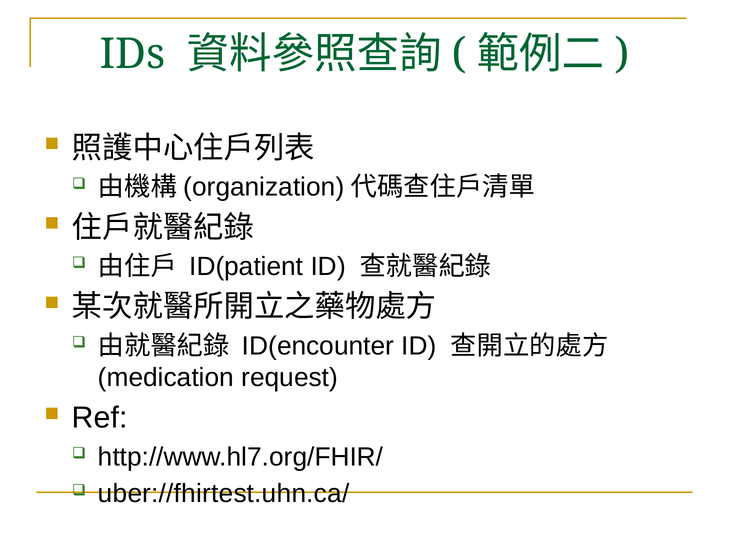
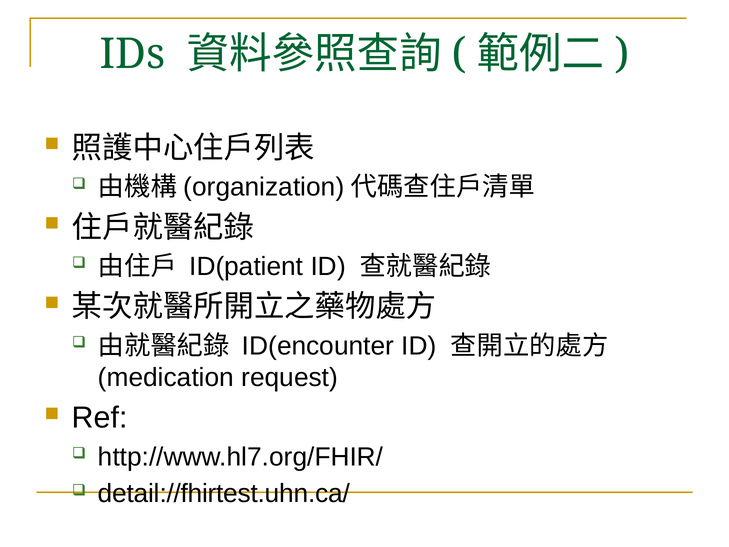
uber://fhirtest.uhn.ca/: uber://fhirtest.uhn.ca/ -> detail://fhirtest.uhn.ca/
